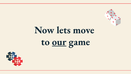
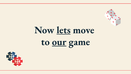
lets underline: none -> present
